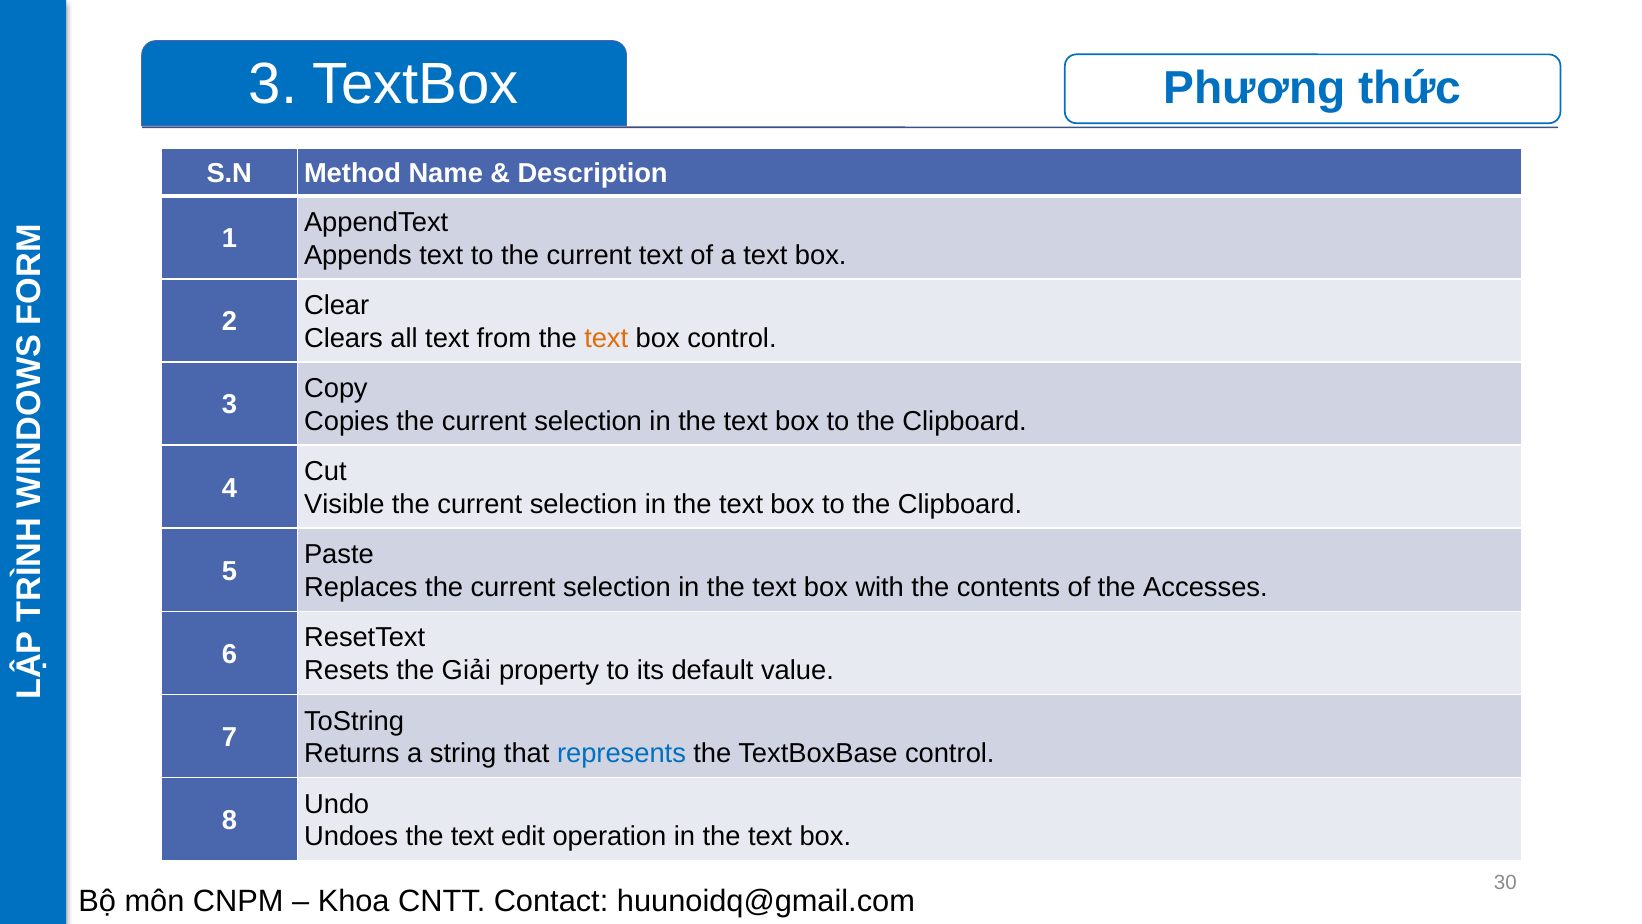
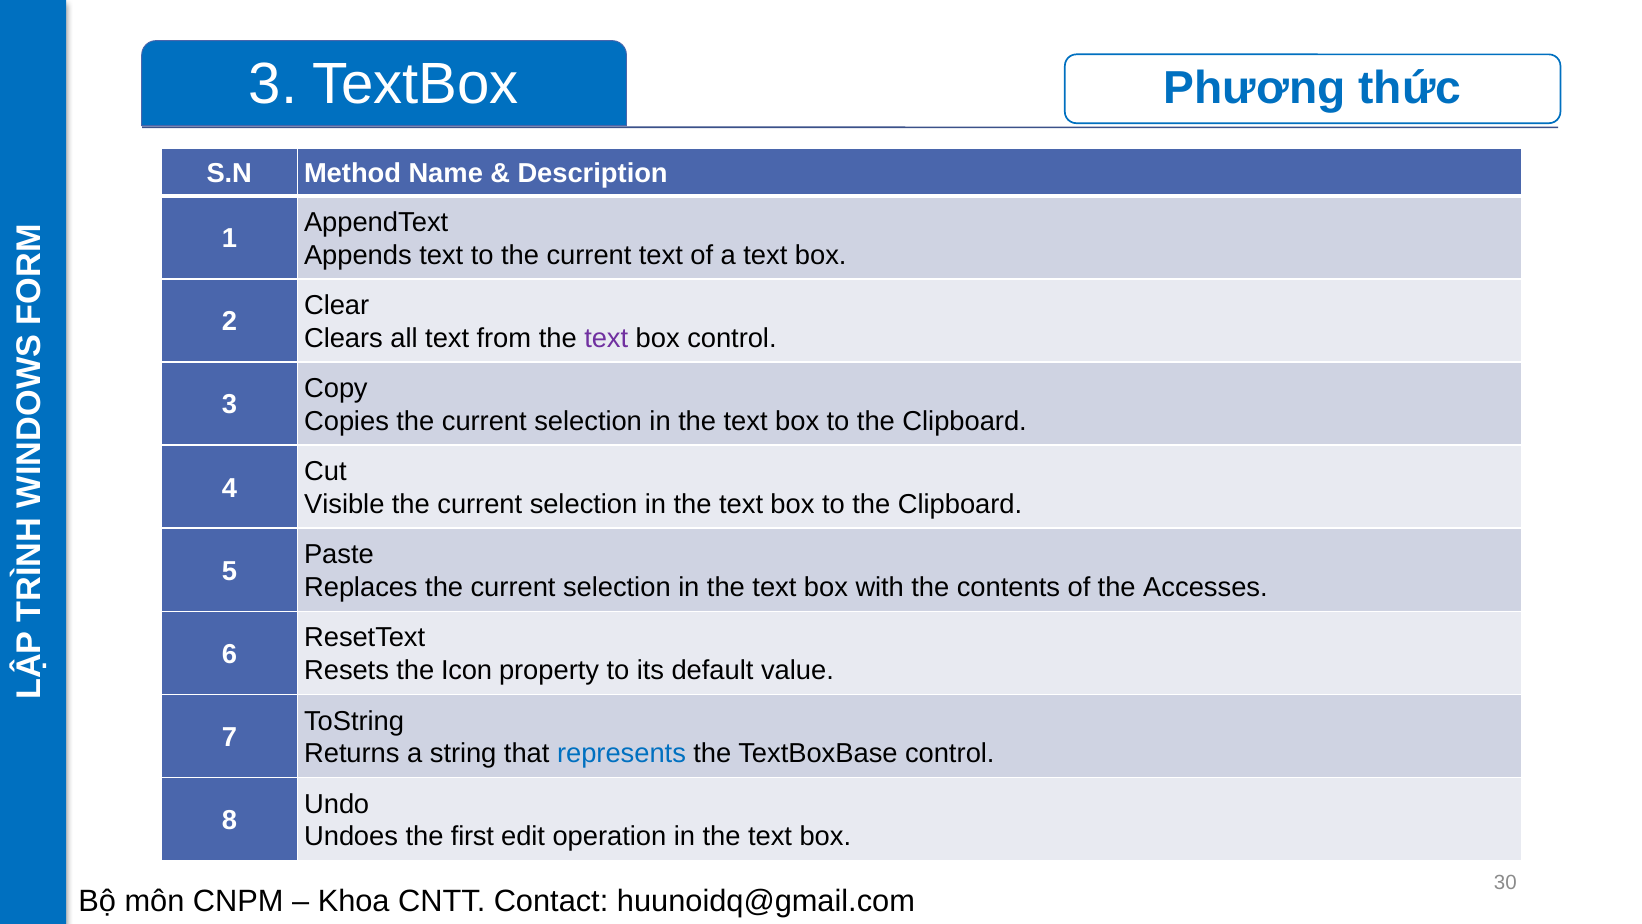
text at (606, 338) colour: orange -> purple
Giải: Giải -> Icon
Undoes the text: text -> first
